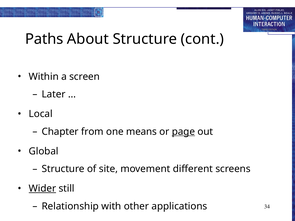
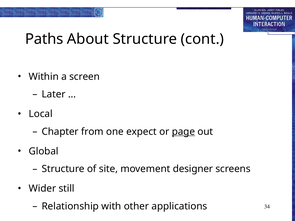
means: means -> expect
different: different -> designer
Wider underline: present -> none
